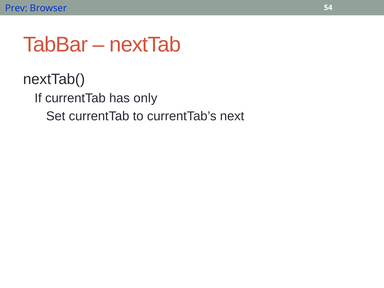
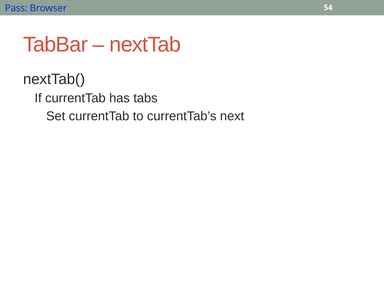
Prev: Prev -> Pass
only: only -> tabs
